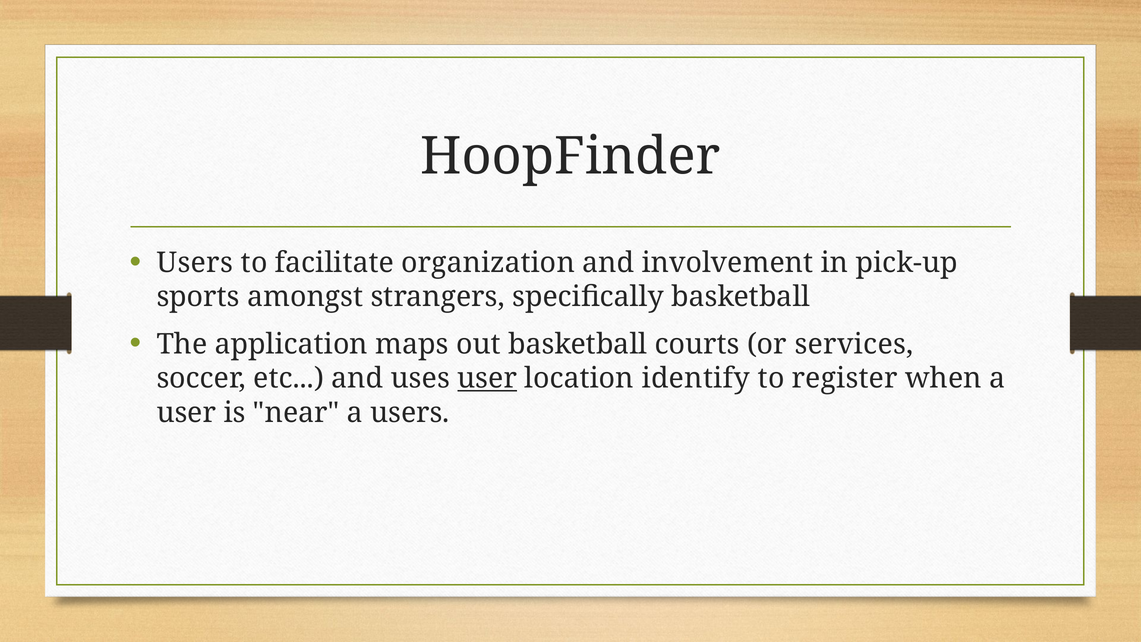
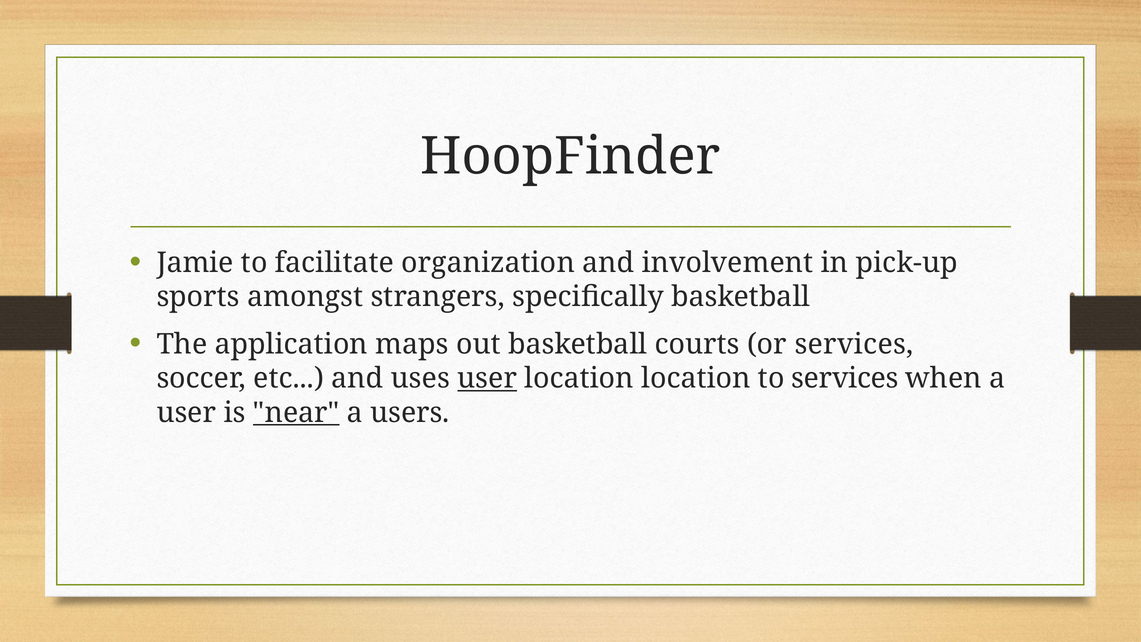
Users at (195, 263): Users -> Jamie
location identify: identify -> location
to register: register -> services
near underline: none -> present
